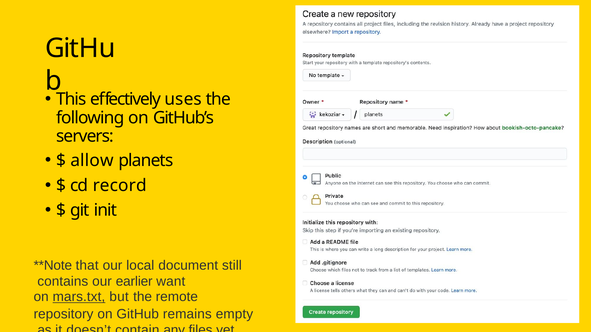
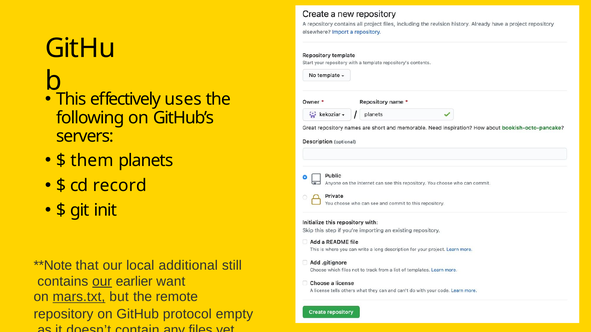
allow: allow -> them
document: document -> additional
our at (102, 282) underline: none -> present
remains: remains -> protocol
